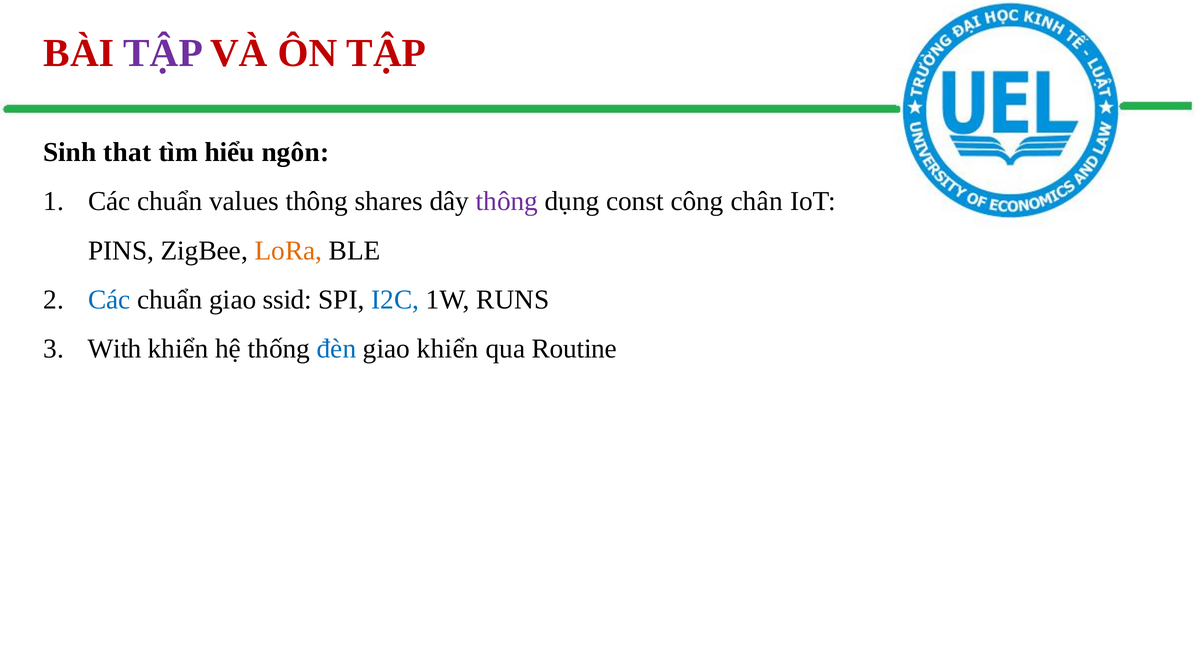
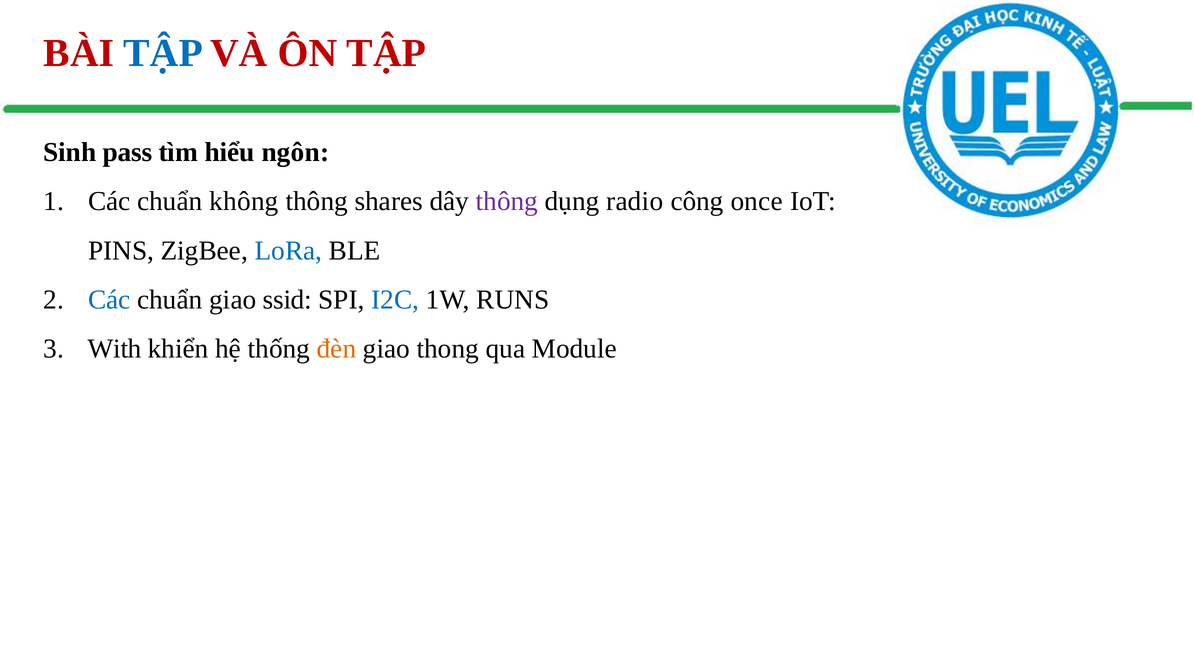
TẬP at (163, 53) colour: purple -> blue
that: that -> pass
values: values -> không
const: const -> radio
chân: chân -> once
LoRa colour: orange -> blue
đèn colour: blue -> orange
giao khiển: khiển -> thong
Routine: Routine -> Module
